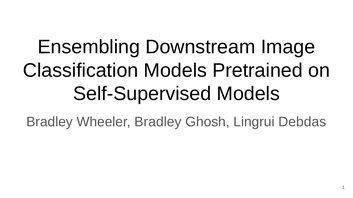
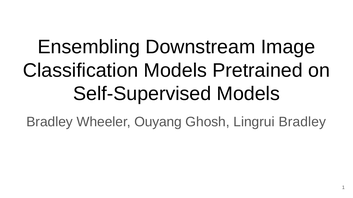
Wheeler Bradley: Bradley -> Ouyang
Lingrui Debdas: Debdas -> Bradley
